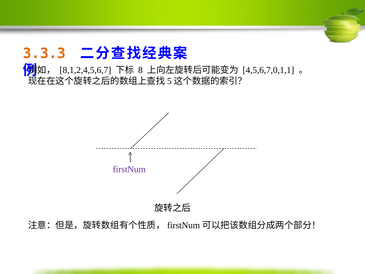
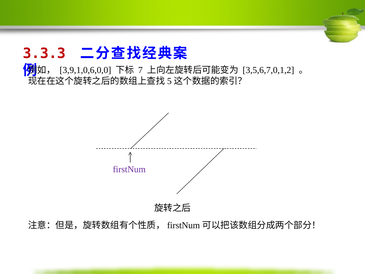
3.3.3 colour: orange -> red
8,1,2,4,5,6,7: 8,1,2,4,5,6,7 -> 3,9,1,0,6,0,0
8: 8 -> 7
4,5,6,7,0,1,1: 4,5,6,7,0,1,1 -> 3,5,6,7,0,1,2
